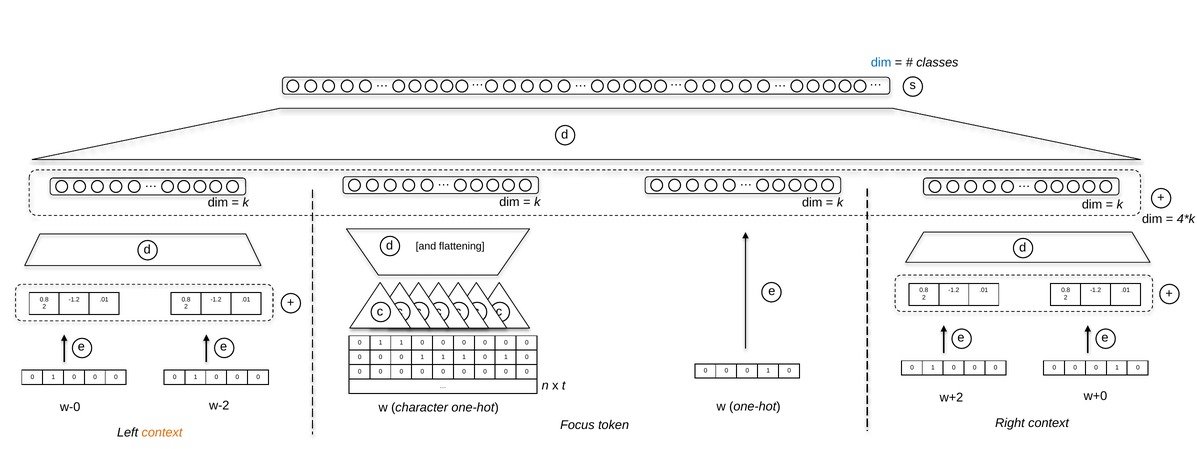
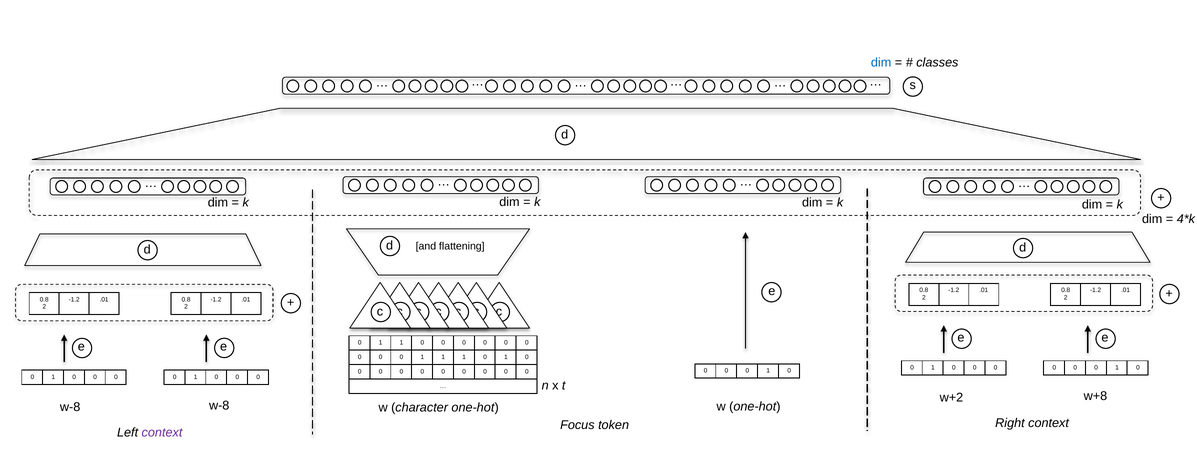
w+0: w+0 -> w+8
w-2 at (219, 406): w-2 -> w-8
w-0 at (70, 407): w-0 -> w-8
context at (162, 432) colour: orange -> purple
